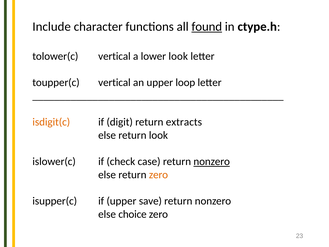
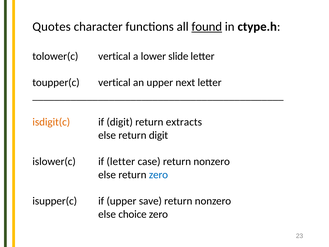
Include: Include -> Quotes
lower look: look -> slide
loop: loop -> next
return look: look -> digit
if check: check -> letter
nonzero at (212, 161) underline: present -> none
zero at (158, 175) colour: orange -> blue
